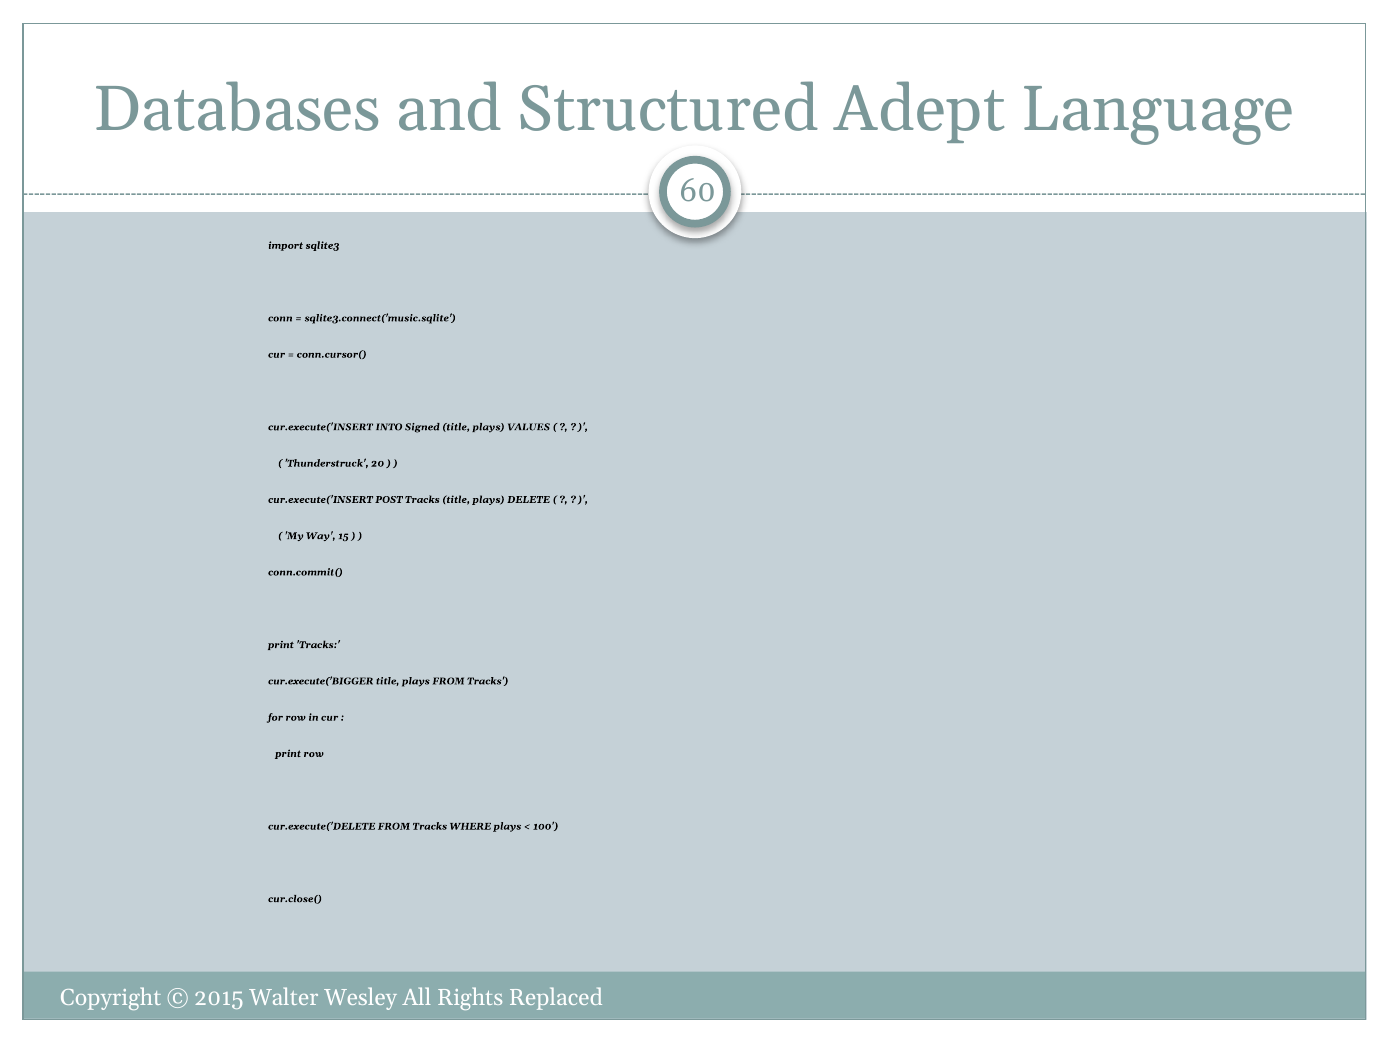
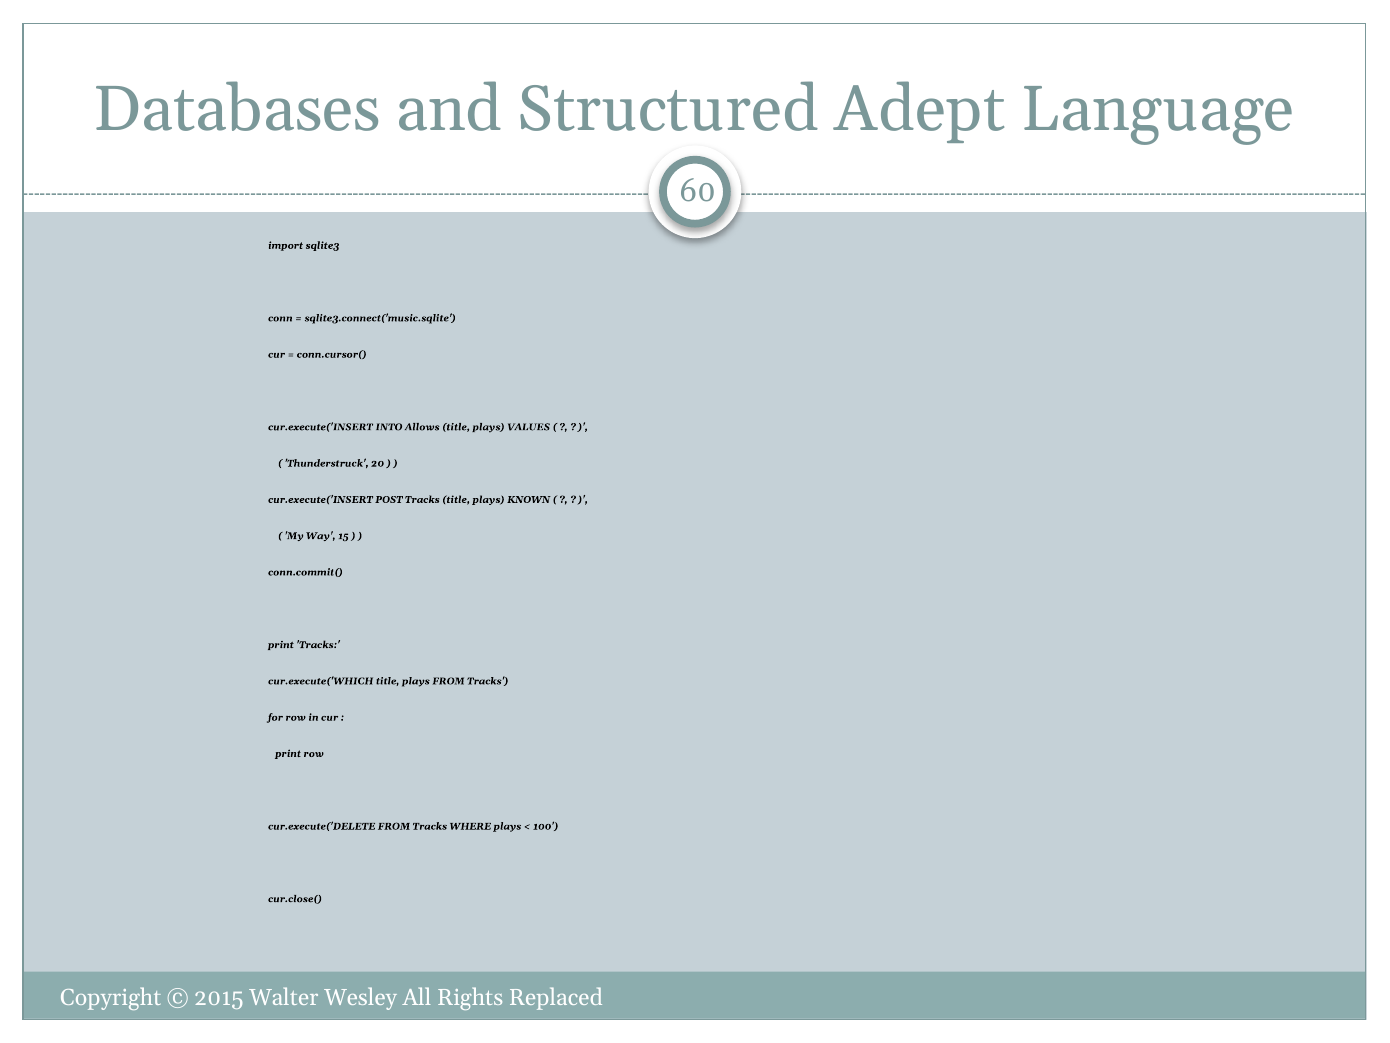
Signed: Signed -> Allows
DELETE: DELETE -> KNOWN
cur.execute('BIGGER: cur.execute('BIGGER -> cur.execute('WHICH
